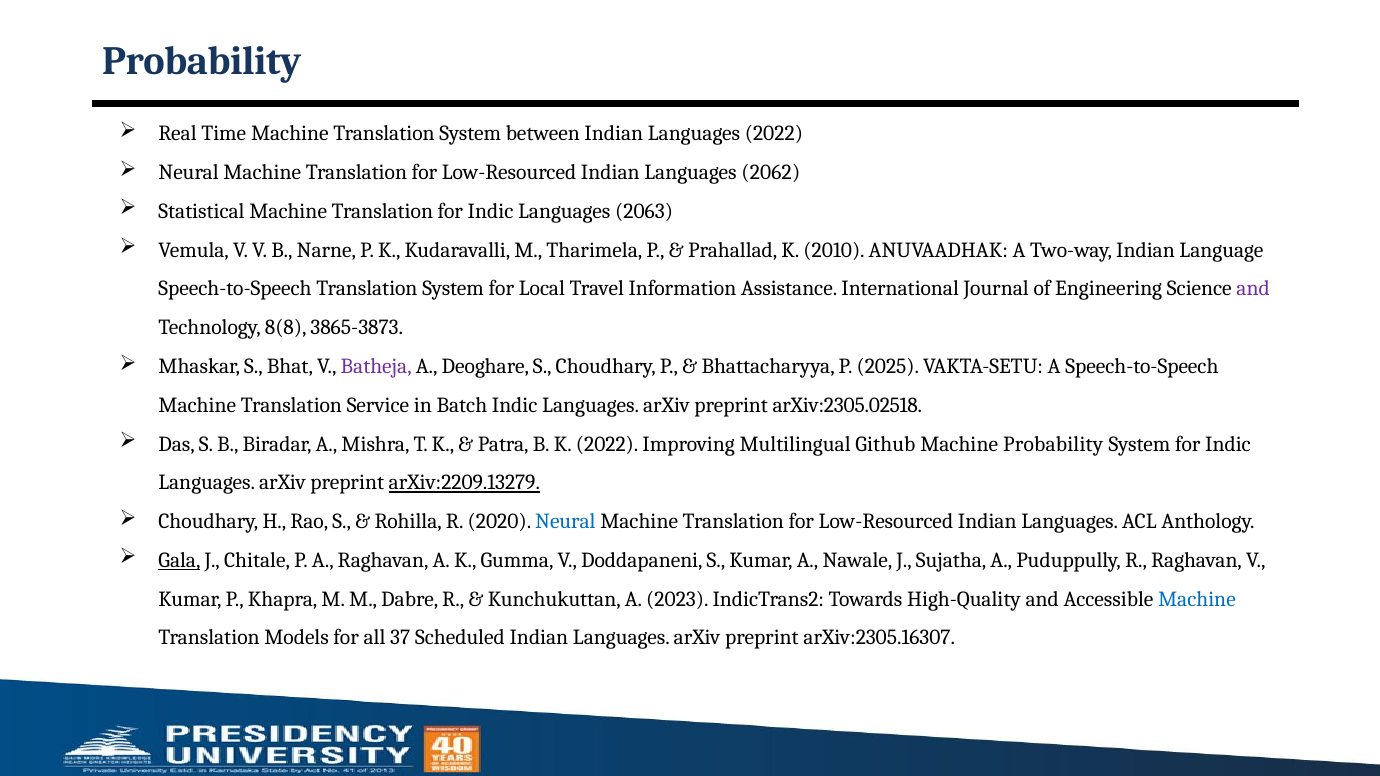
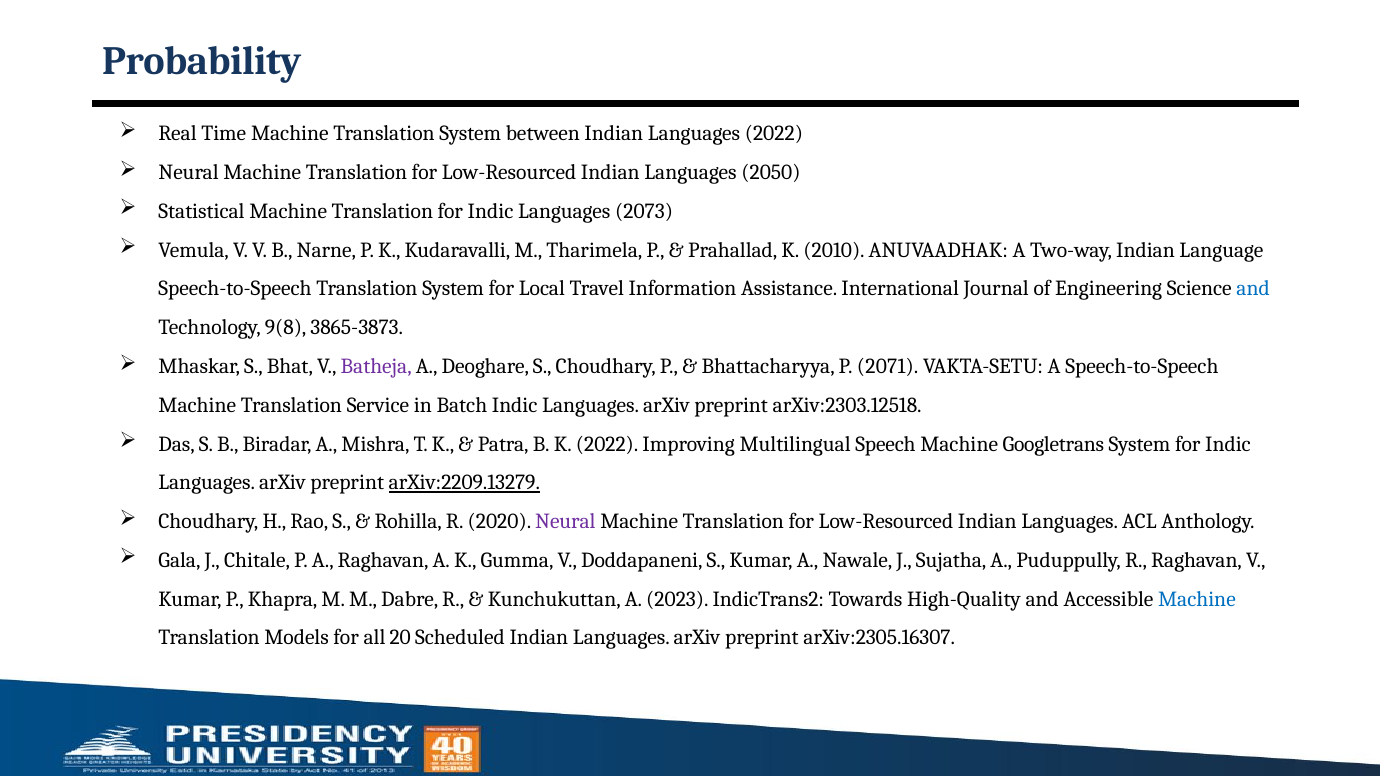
2062: 2062 -> 2050
2063: 2063 -> 2073
and at (1253, 289) colour: purple -> blue
8(8: 8(8 -> 9(8
2025: 2025 -> 2071
arXiv:2305.02518: arXiv:2305.02518 -> arXiv:2303.12518
Github: Github -> Speech
Machine Probability: Probability -> Googletrans
Neural at (565, 522) colour: blue -> purple
Gala underline: present -> none
37: 37 -> 20
